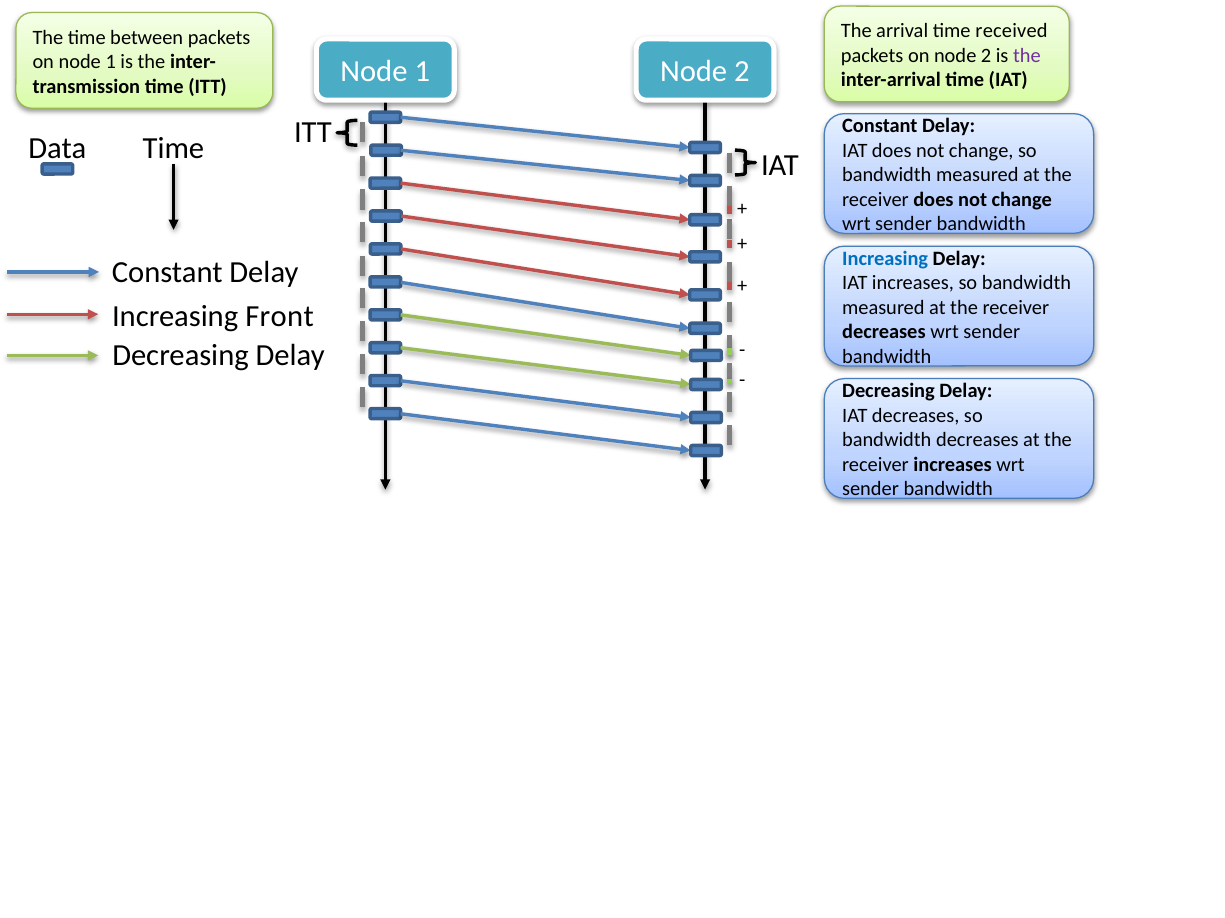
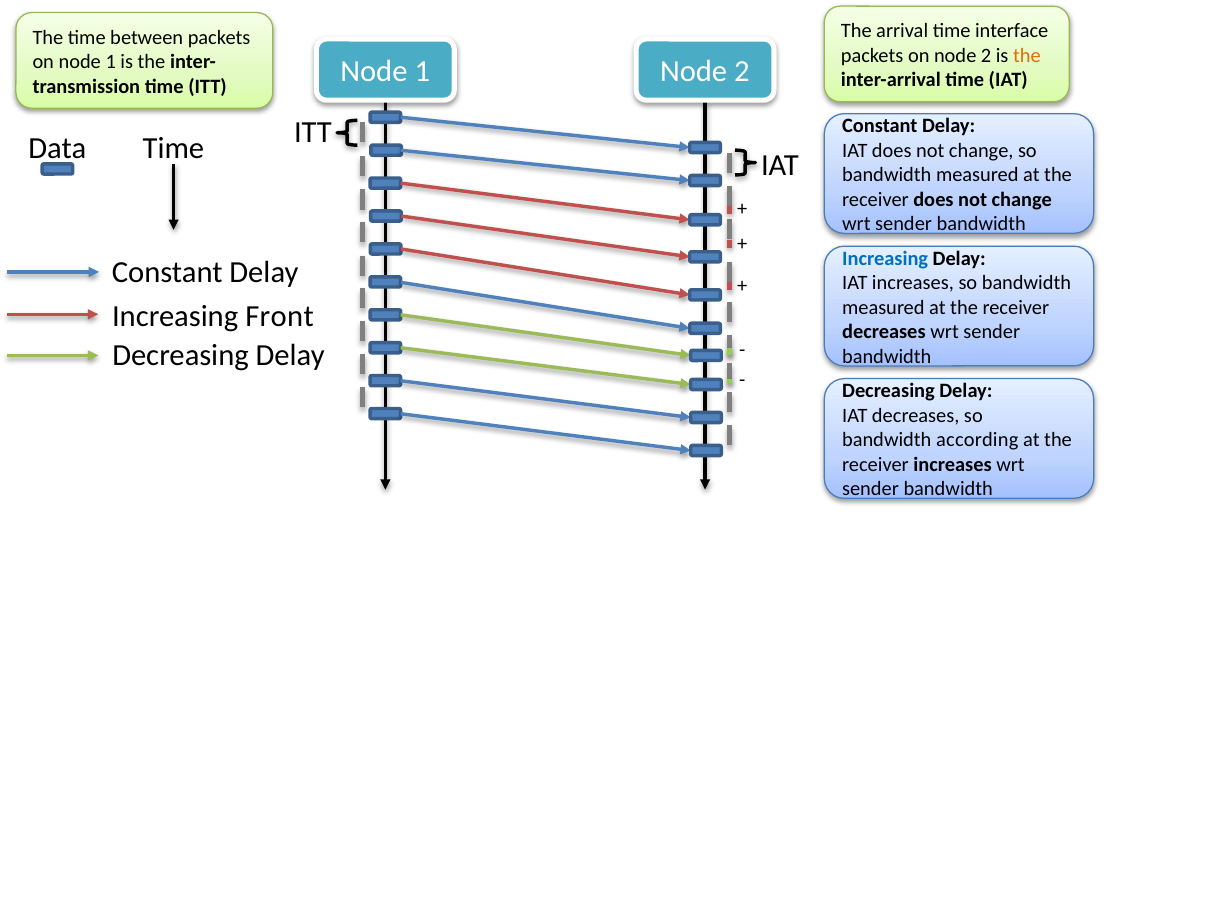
received: received -> interface
the at (1027, 55) colour: purple -> orange
bandwidth decreases: decreases -> according
